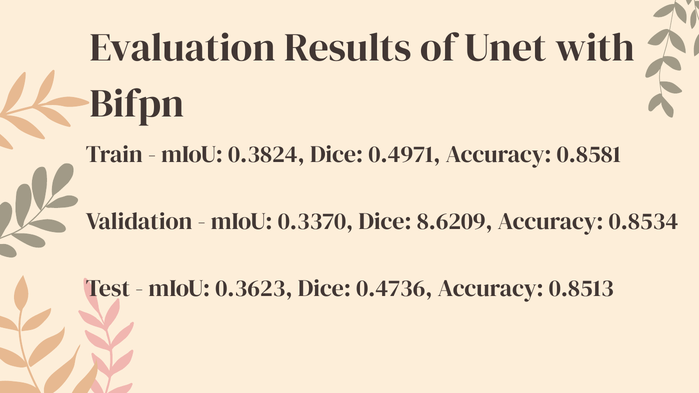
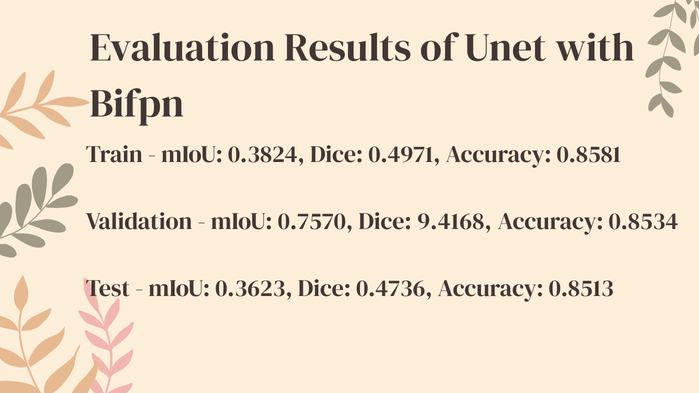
0.3370: 0.3370 -> 0.7570
8.6209: 8.6209 -> 9.4168
